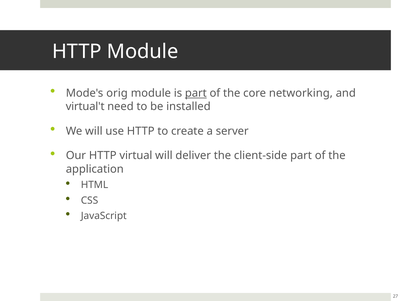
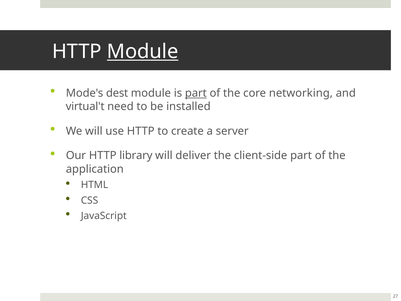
Module at (143, 52) underline: none -> present
orig: orig -> dest
virtual: virtual -> library
